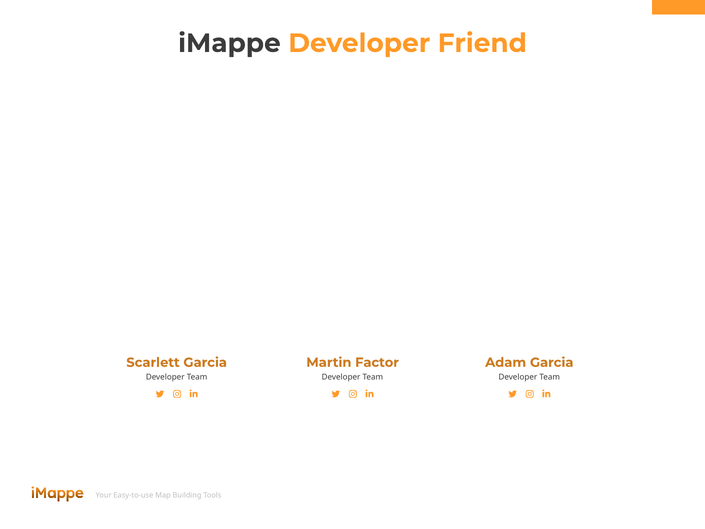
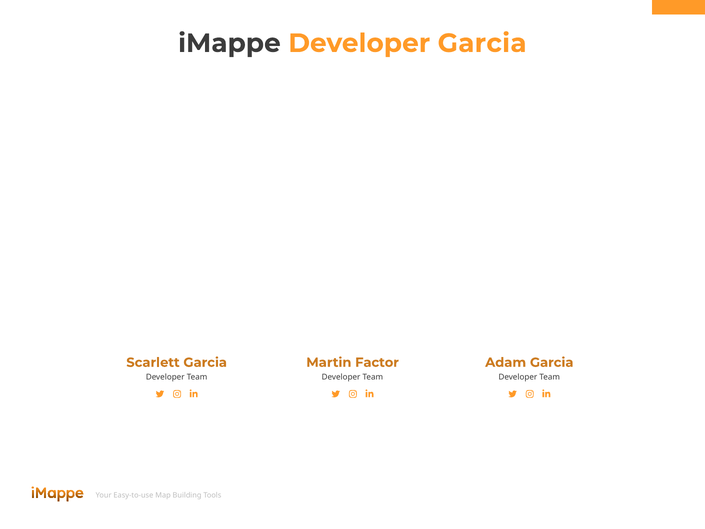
Developer Friend: Friend -> Garcia
